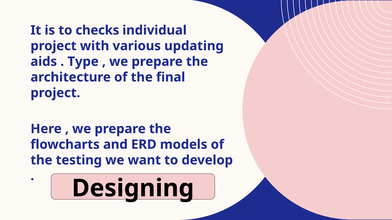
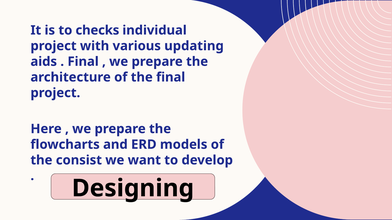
Type at (83, 62): Type -> Final
testing: testing -> consist
